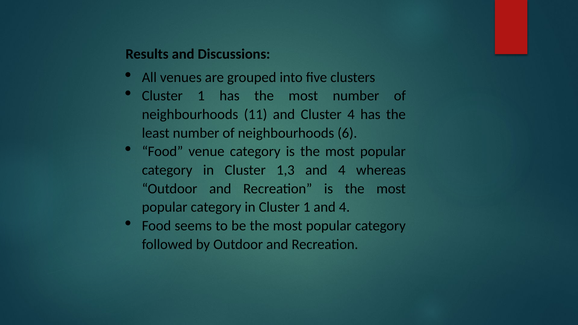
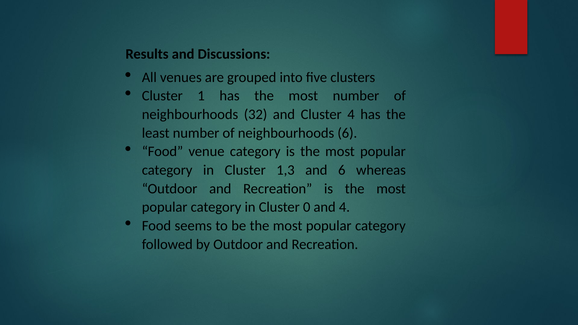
11: 11 -> 32
1,3 and 4: 4 -> 6
in Cluster 1: 1 -> 0
